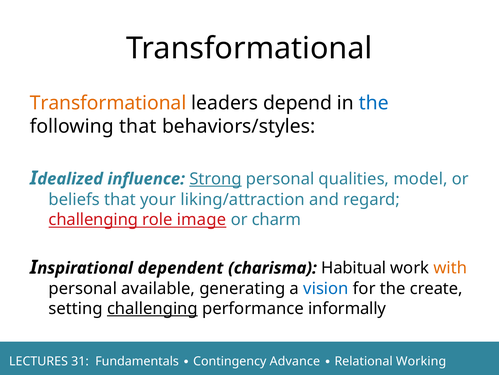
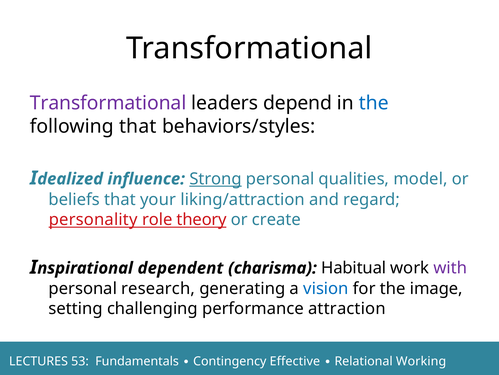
Transformational at (108, 103) colour: orange -> purple
challenging at (93, 219): challenging -> personality
image: image -> theory
charm: charm -> create
with colour: orange -> purple
available: available -> research
create: create -> image
challenging at (152, 308) underline: present -> none
informally: informally -> attraction
31: 31 -> 53
Advance: Advance -> Effective
